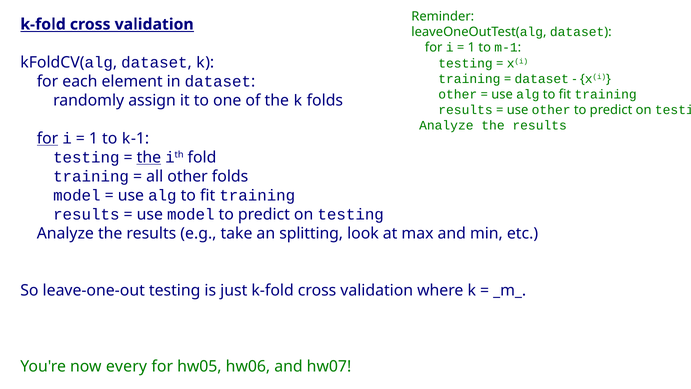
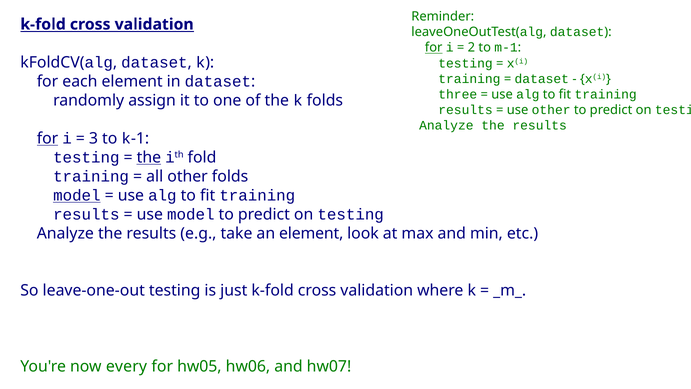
for at (434, 48) underline: none -> present
1 at (471, 48): 1 -> 2
other at (458, 94): other -> three
1 at (93, 138): 1 -> 3
model at (77, 195) underline: none -> present
an splitting: splitting -> element
